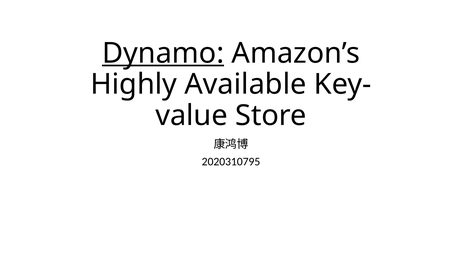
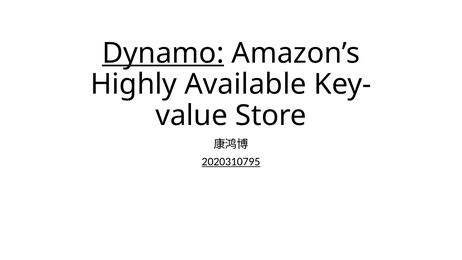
2020310795 underline: none -> present
